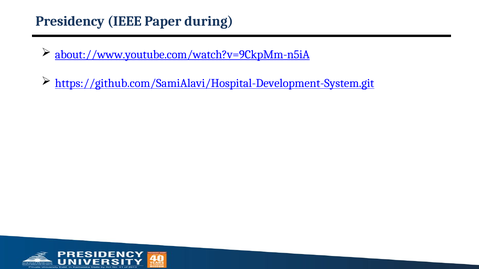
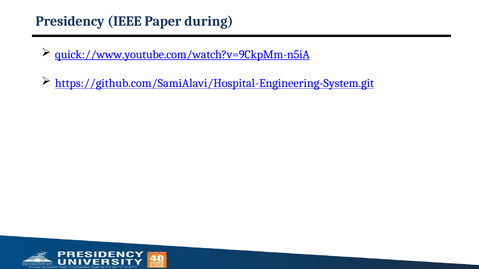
about://www.youtube.com/watch?v=9CkpMm-n5iA: about://www.youtube.com/watch?v=9CkpMm-n5iA -> quick://www.youtube.com/watch?v=9CkpMm-n5iA
https://github.com/SamiAlavi/Hospital-Development-System.git: https://github.com/SamiAlavi/Hospital-Development-System.git -> https://github.com/SamiAlavi/Hospital-Engineering-System.git
